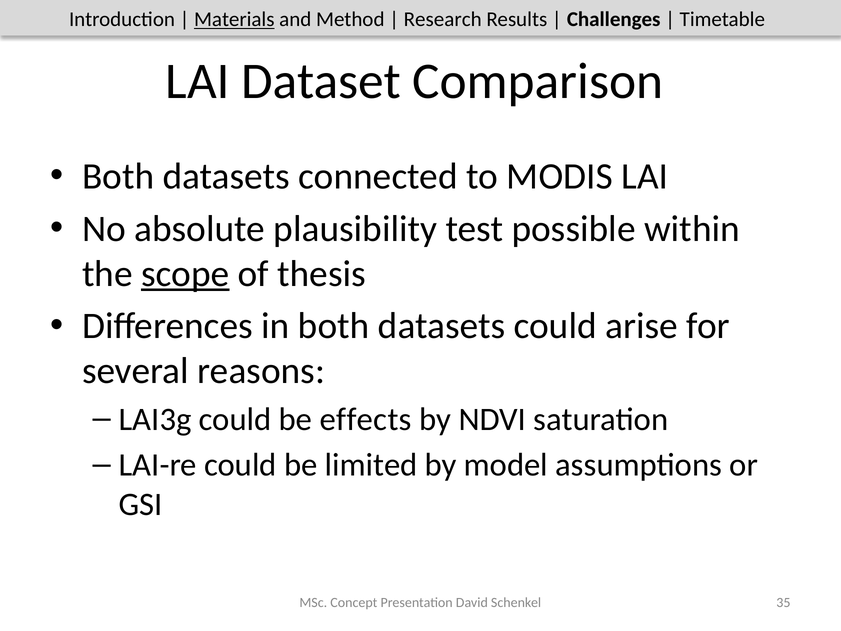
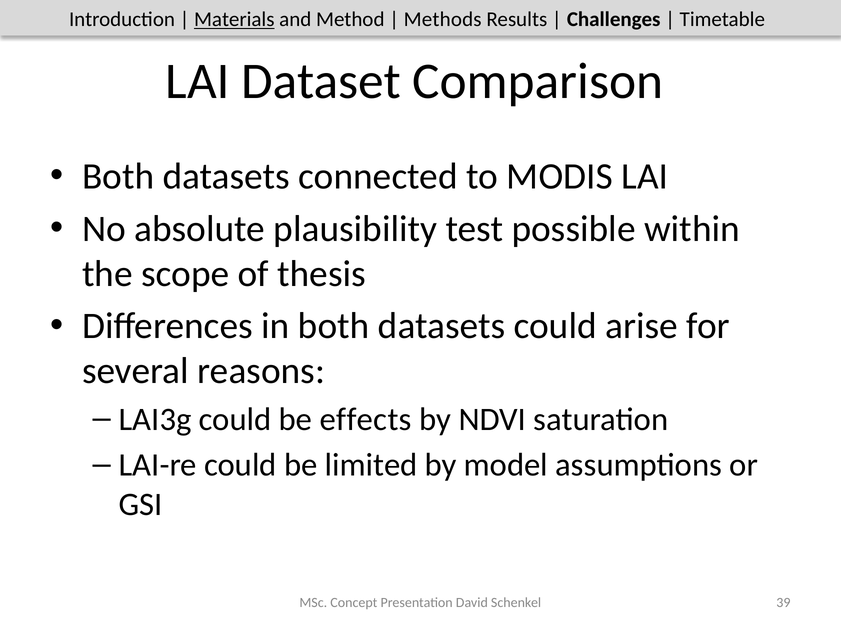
Research: Research -> Methods
scope underline: present -> none
35: 35 -> 39
